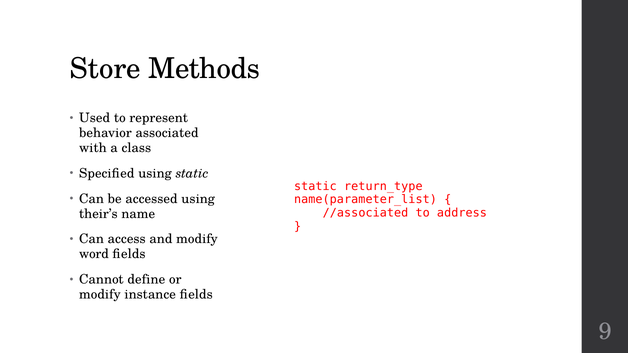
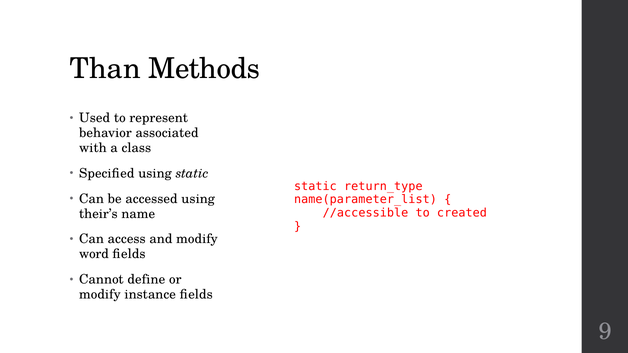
Store: Store -> Than
//associated: //associated -> //accessible
address: address -> created
